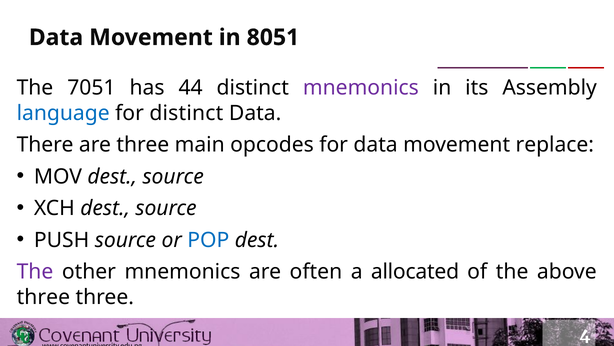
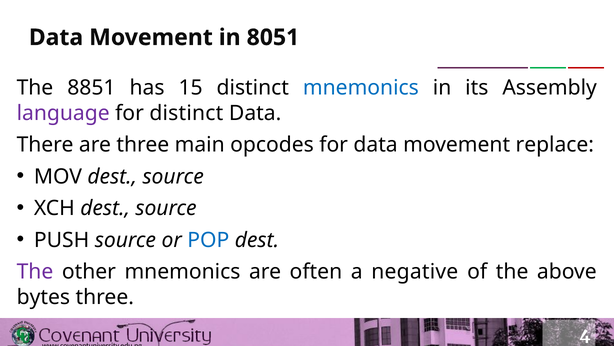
7051: 7051 -> 8851
44: 44 -> 15
mnemonics at (361, 88) colour: purple -> blue
language colour: blue -> purple
allocated: allocated -> negative
three at (43, 297): three -> bytes
